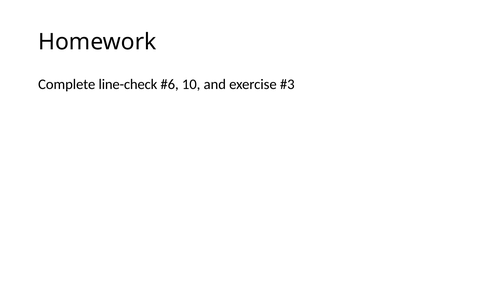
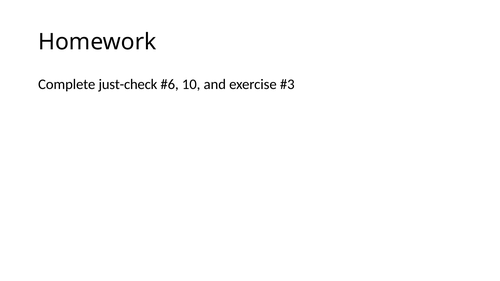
line-check: line-check -> just-check
